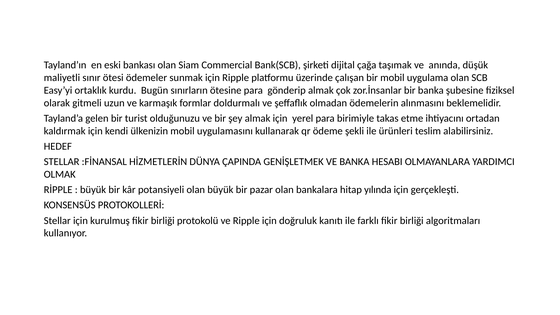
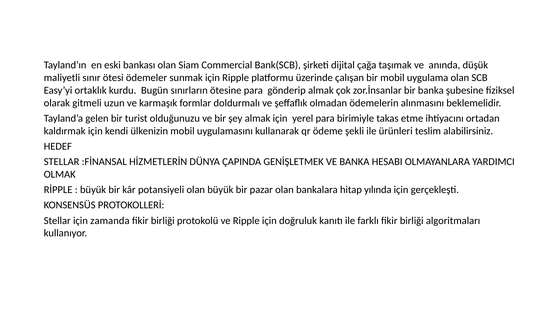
kurulmuş: kurulmuş -> zamanda
